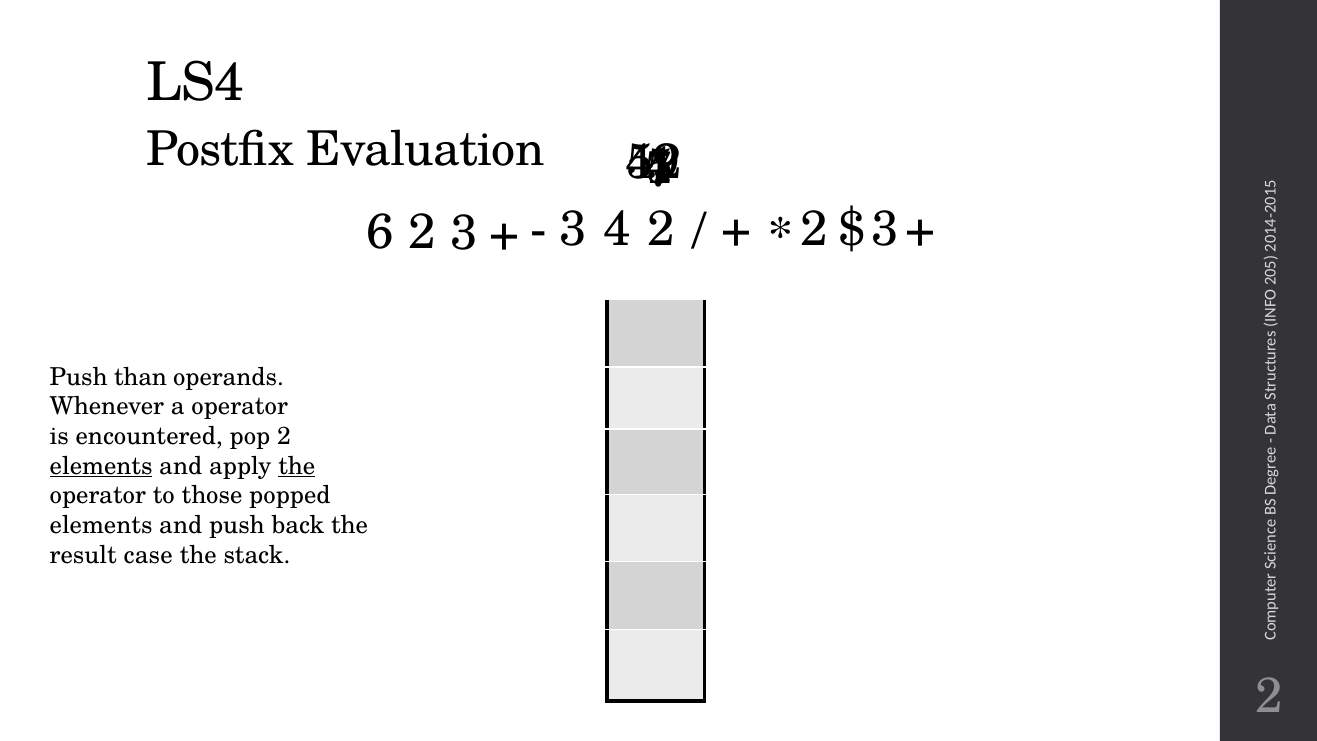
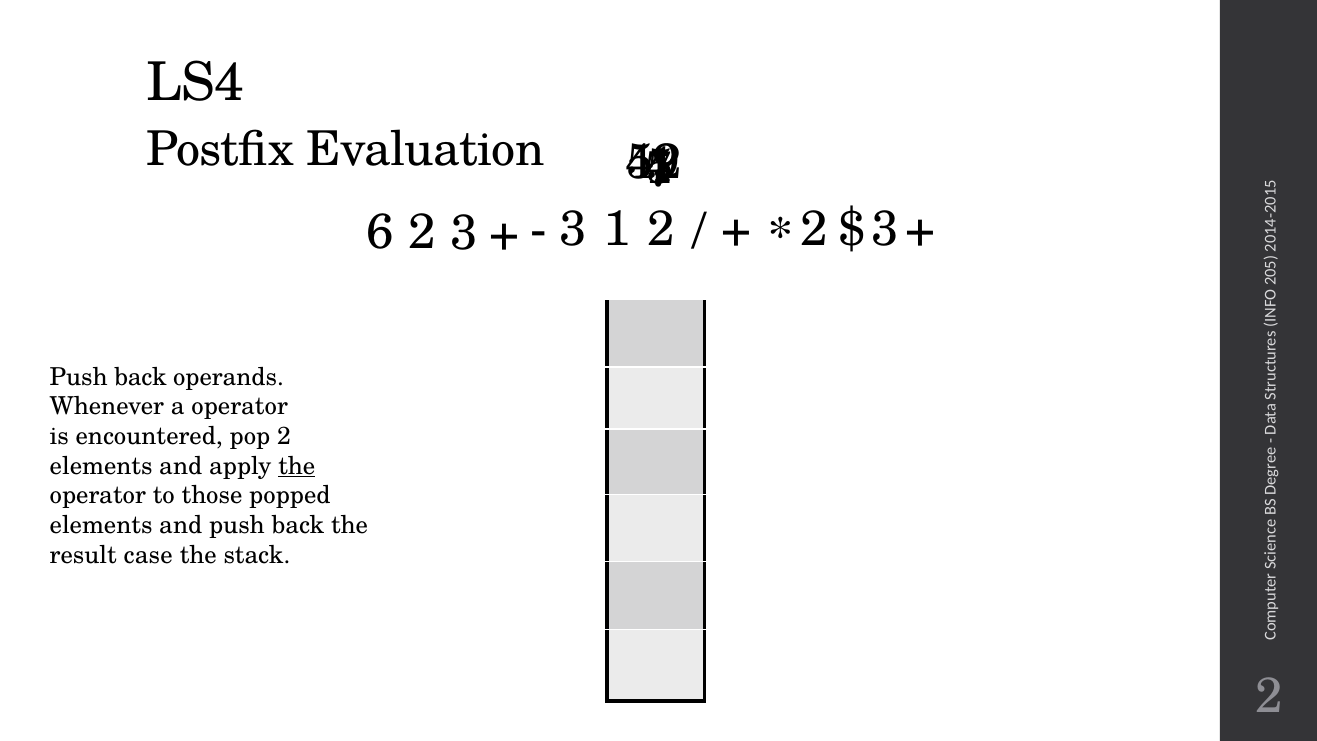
4 at (617, 229): 4 -> 1
than at (141, 377): than -> back
elements at (101, 466) underline: present -> none
